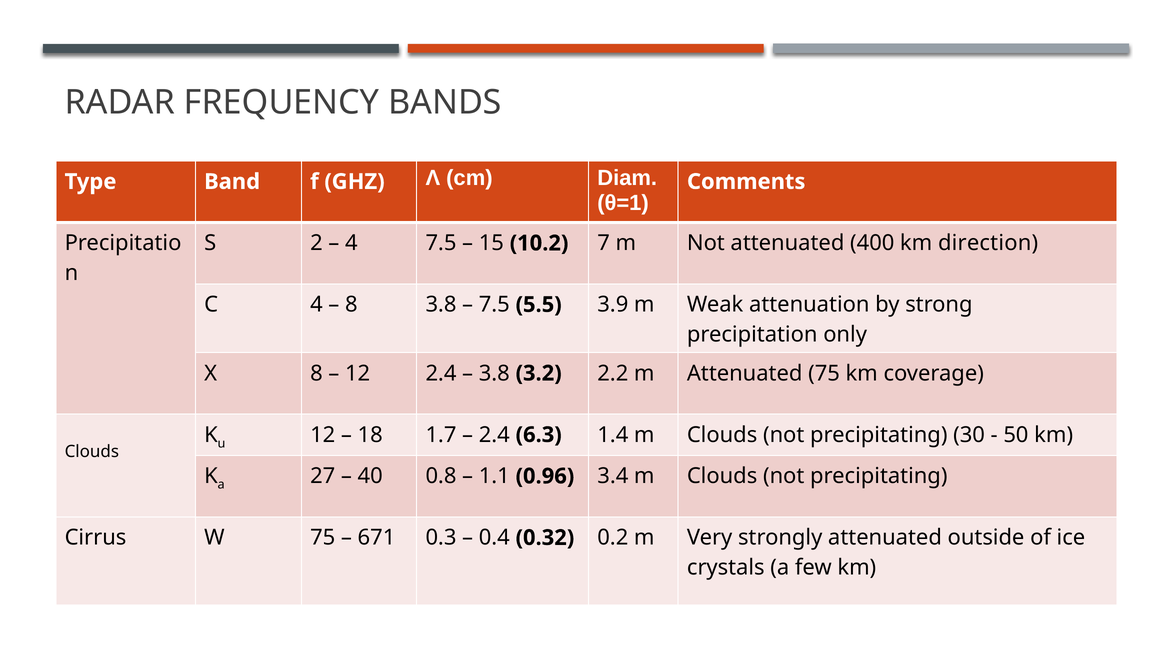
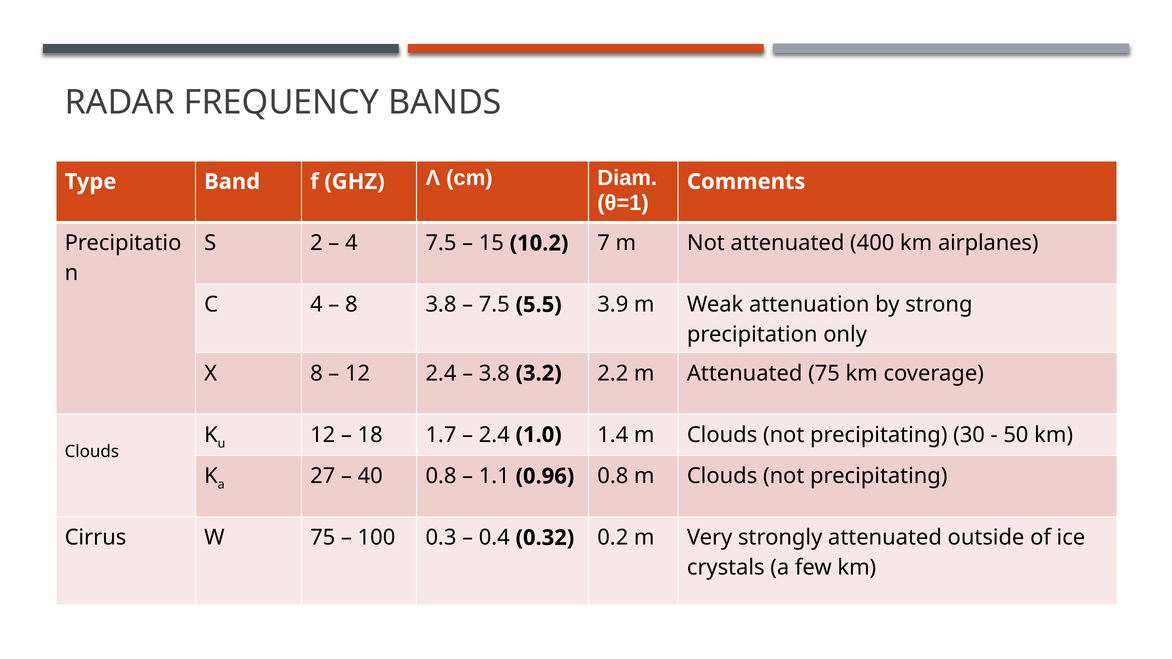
direction: direction -> airplanes
6.3: 6.3 -> 1.0
0.96 3.4: 3.4 -> 0.8
671: 671 -> 100
